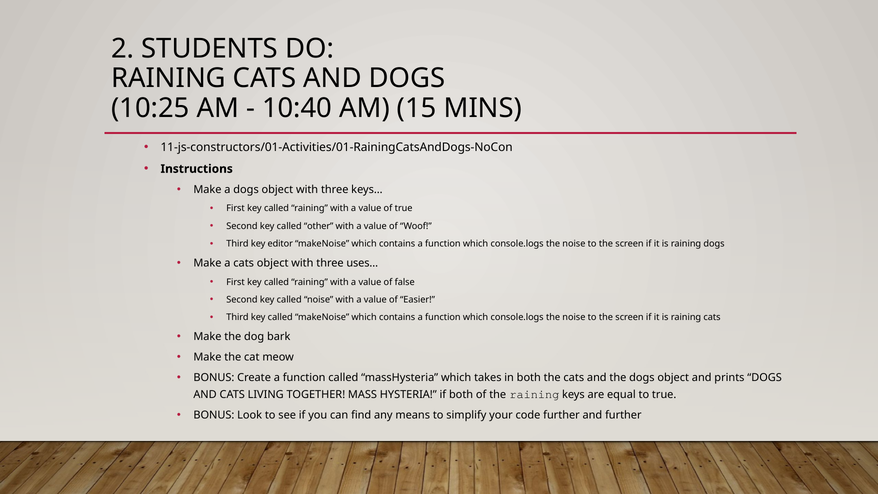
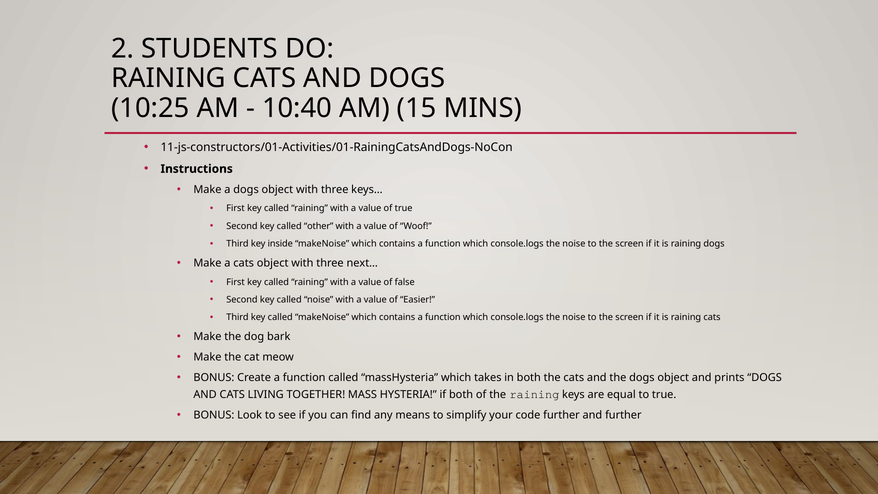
editor: editor -> inside
uses…: uses… -> next…
